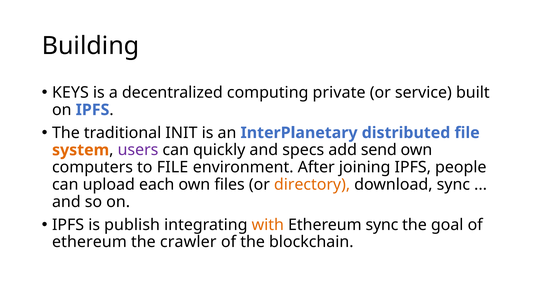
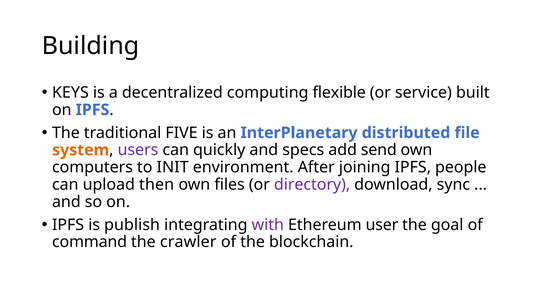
private: private -> flexible
INIT: INIT -> FIVE
to FILE: FILE -> INIT
each: each -> then
directory colour: orange -> purple
with colour: orange -> purple
Ethereum sync: sync -> user
ethereum at (89, 242): ethereum -> command
